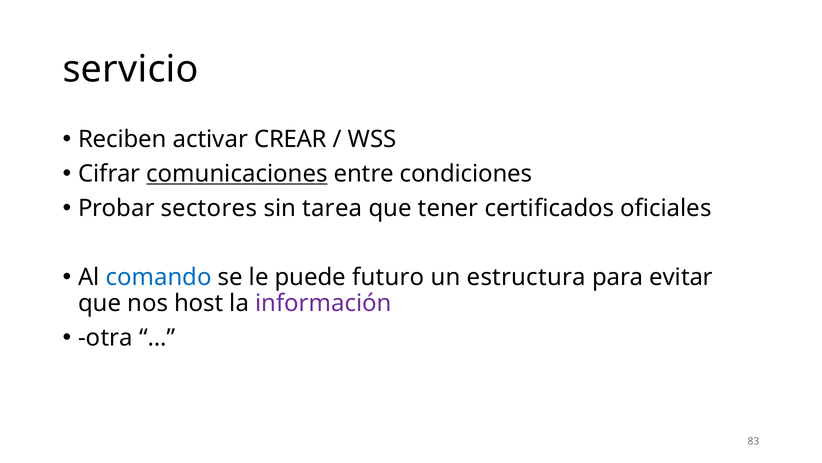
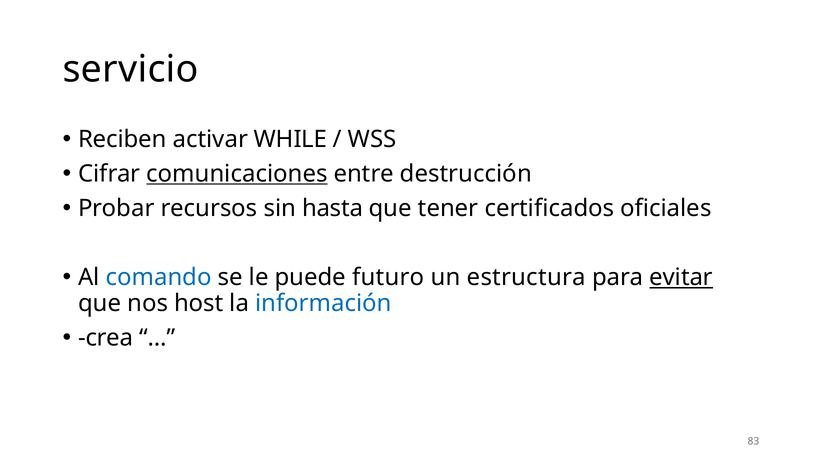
CREAR: CREAR -> WHILE
condiciones: condiciones -> destrucción
sectores: sectores -> recursos
tarea: tarea -> hasta
evitar underline: none -> present
información colour: purple -> blue
otra: otra -> crea
